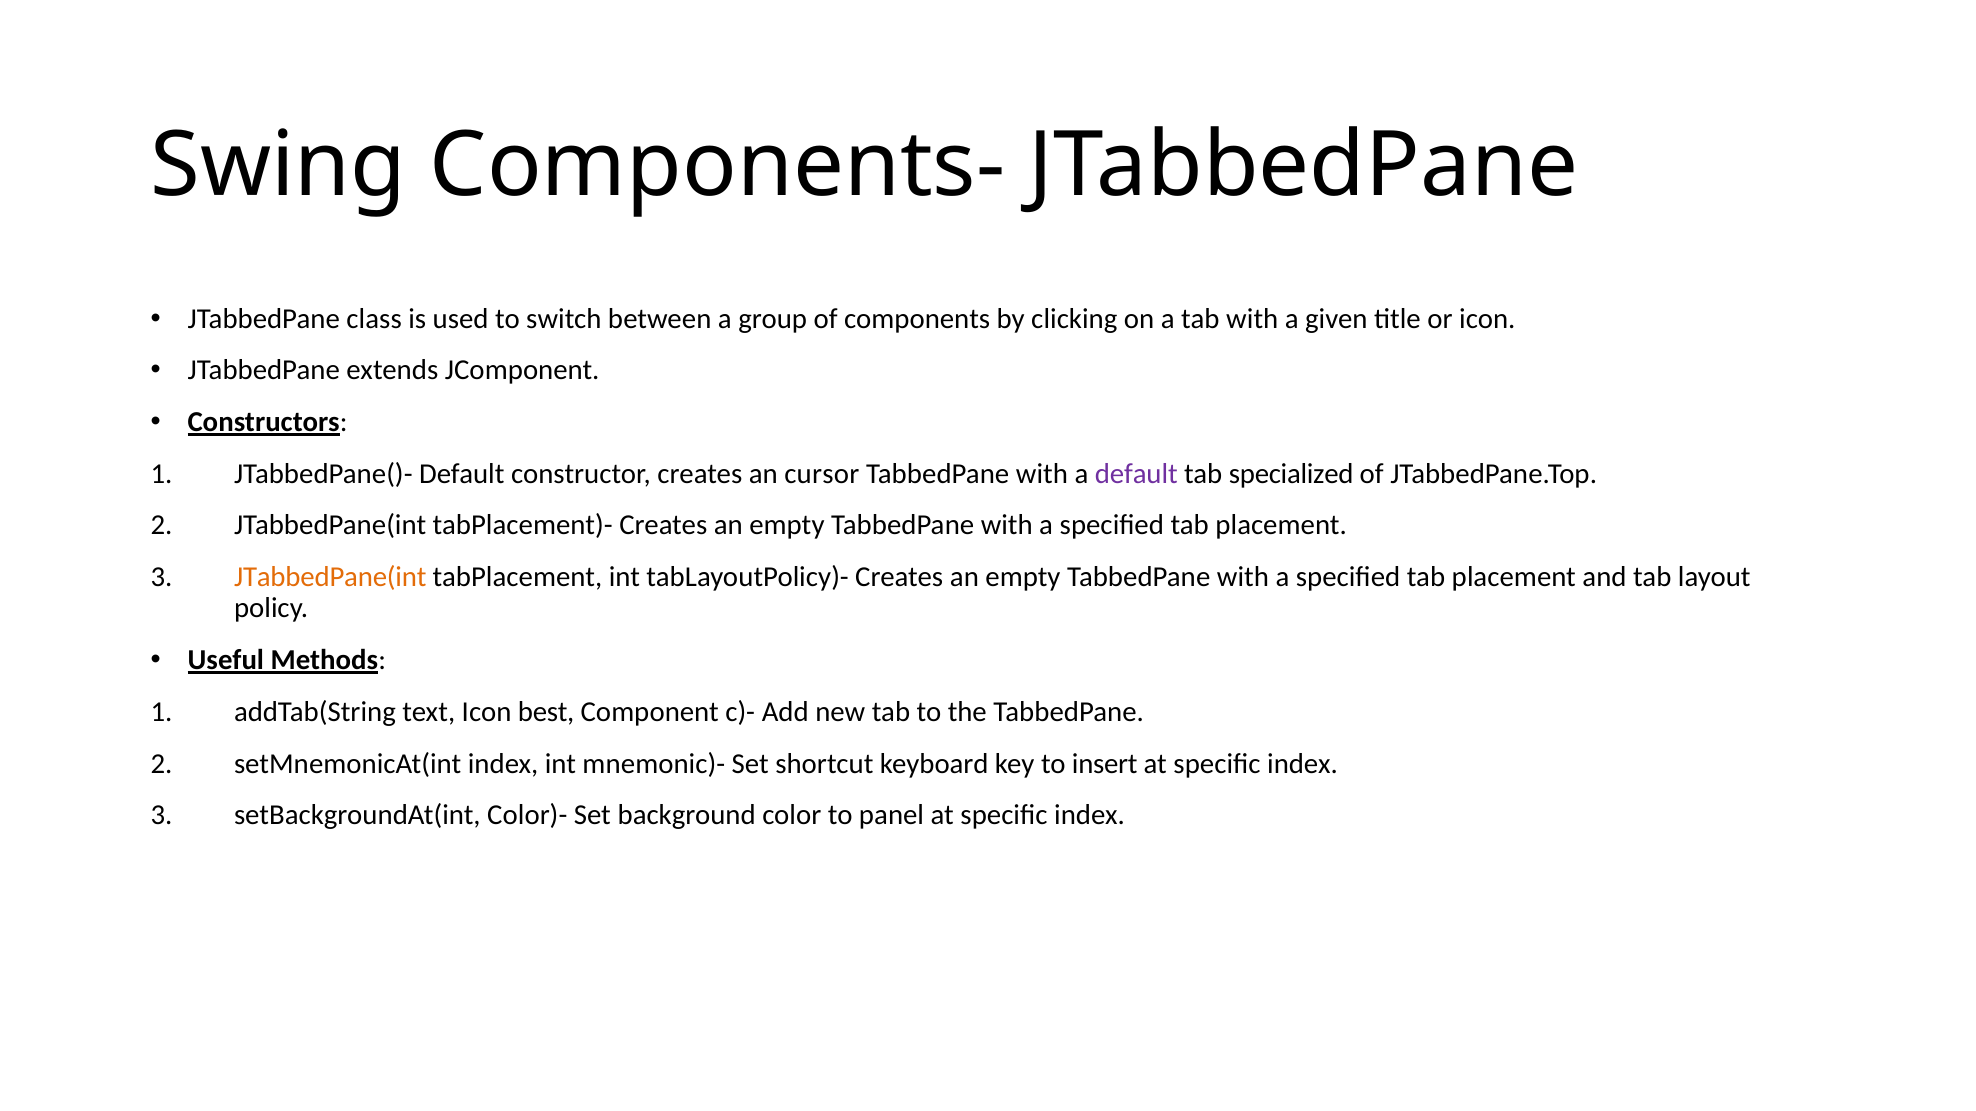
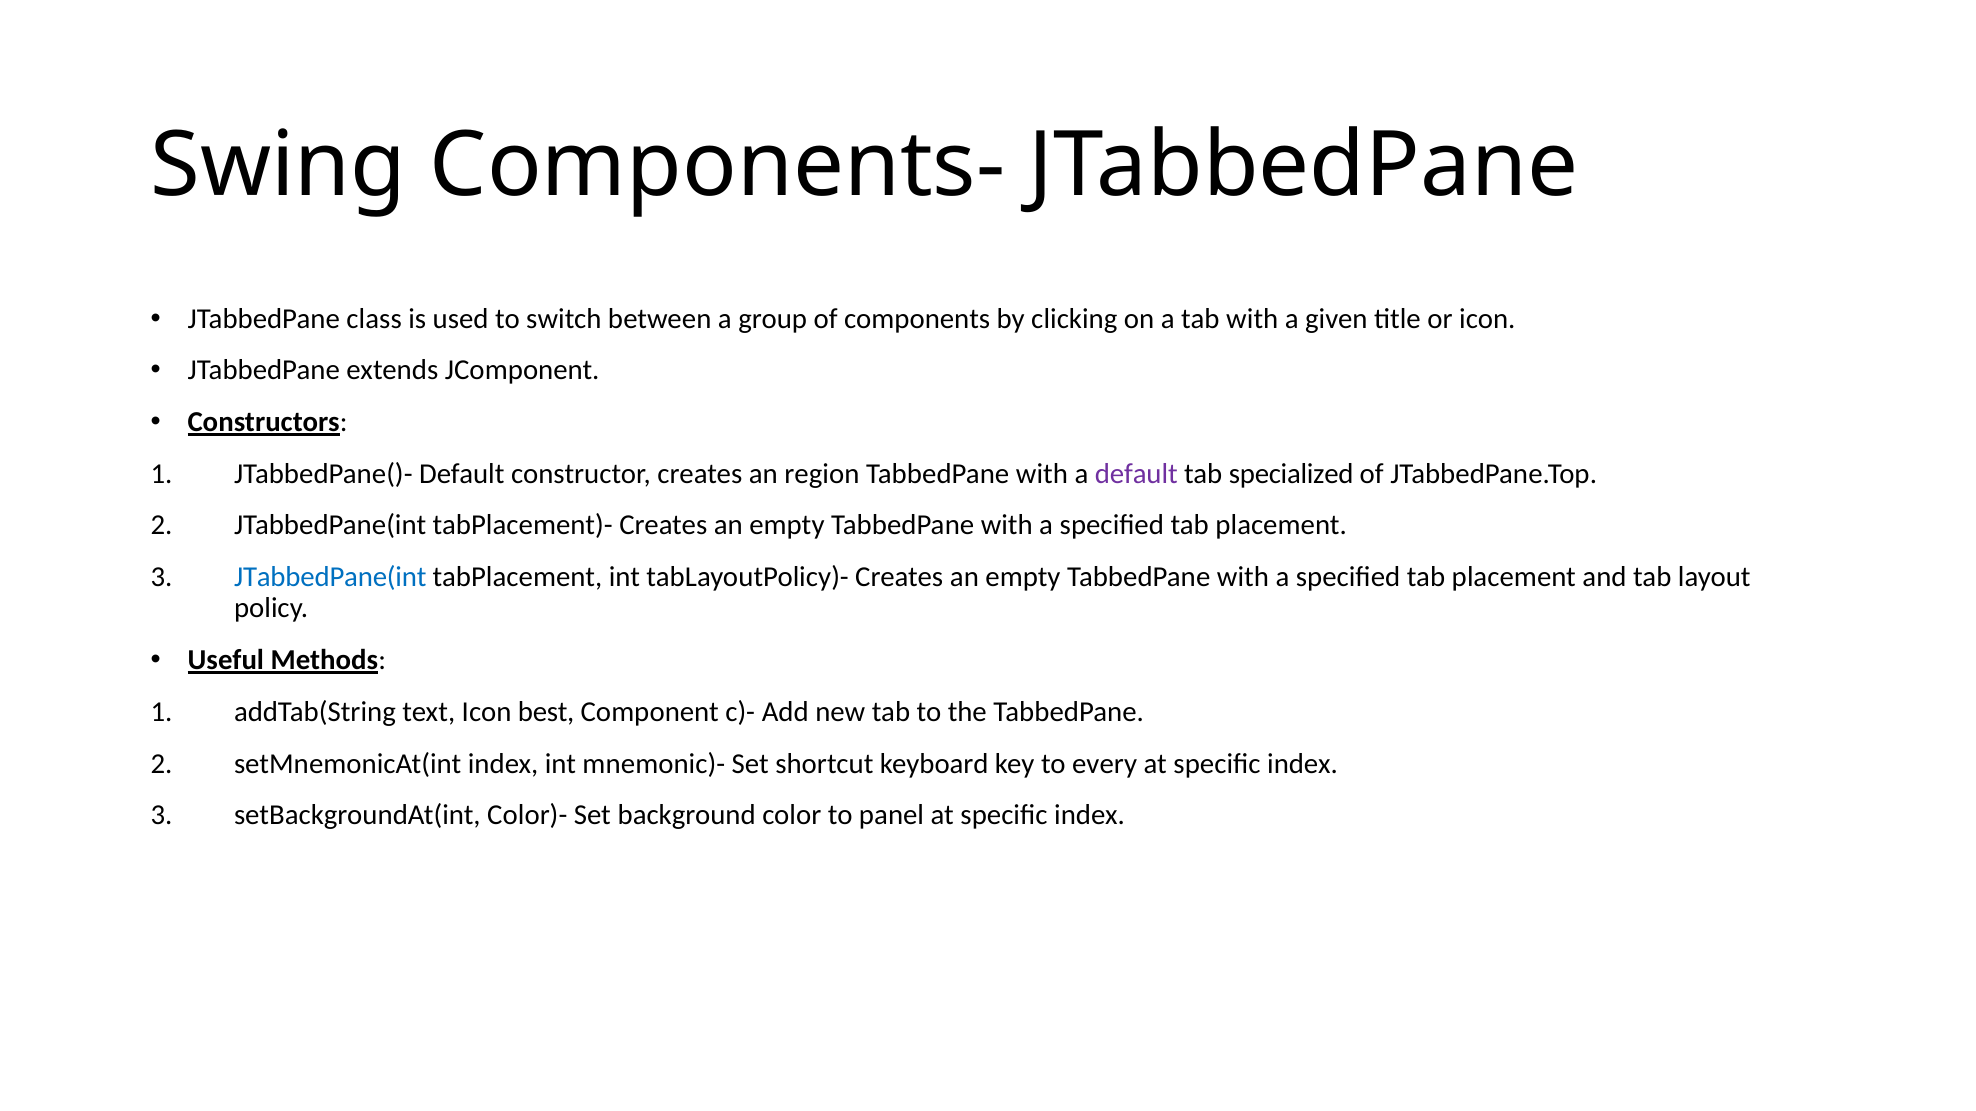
cursor: cursor -> region
JTabbedPane(int at (330, 577) colour: orange -> blue
insert: insert -> every
